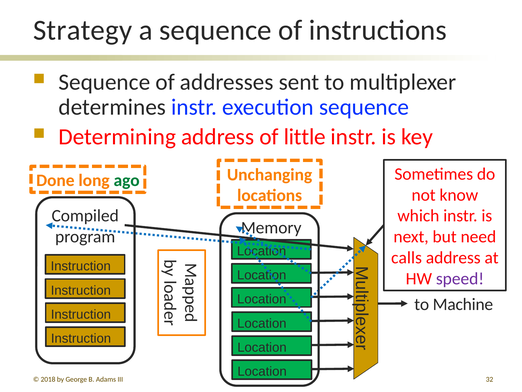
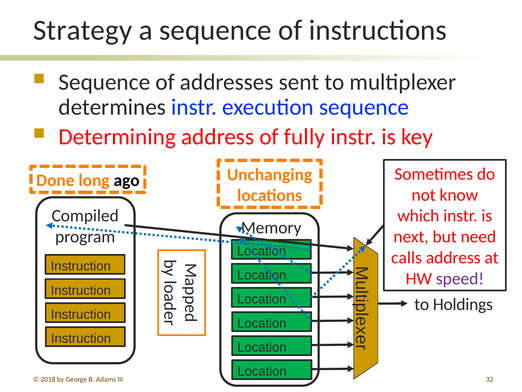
little: little -> fully
ago colour: green -> black
Machine: Machine -> Holdings
